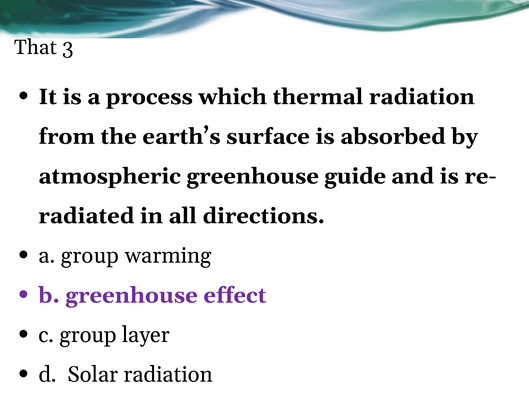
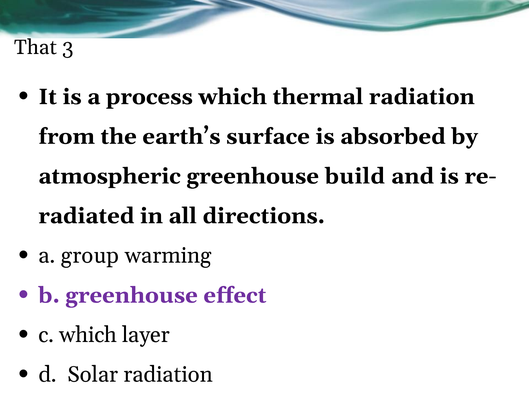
guide: guide -> build
c group: group -> which
